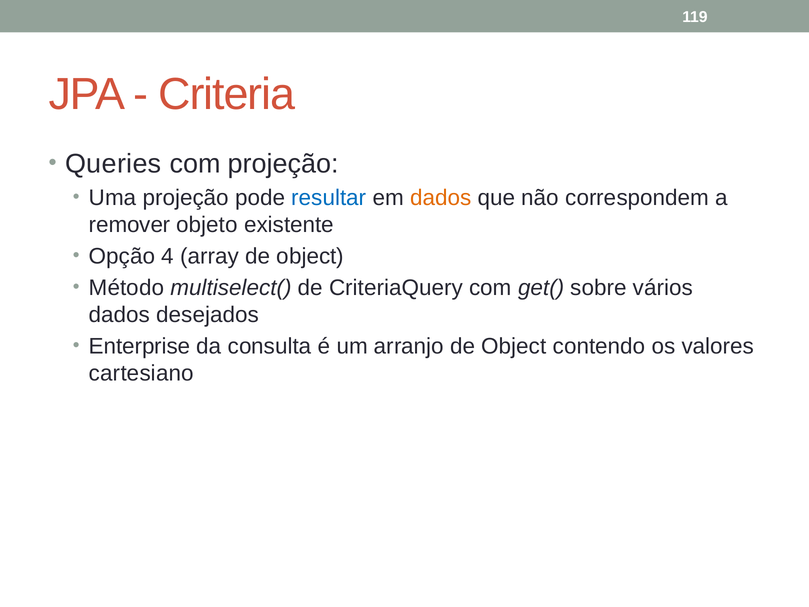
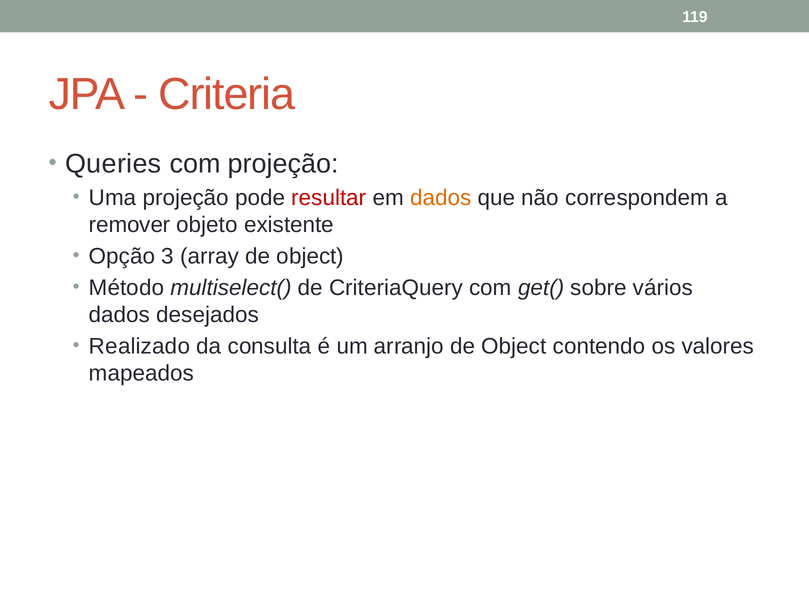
resultar colour: blue -> red
4: 4 -> 3
Enterprise: Enterprise -> Realizado
cartesiano: cartesiano -> mapeados
